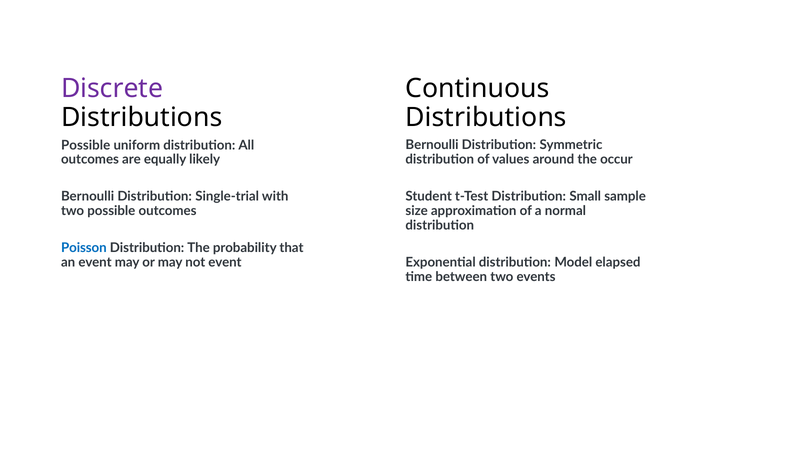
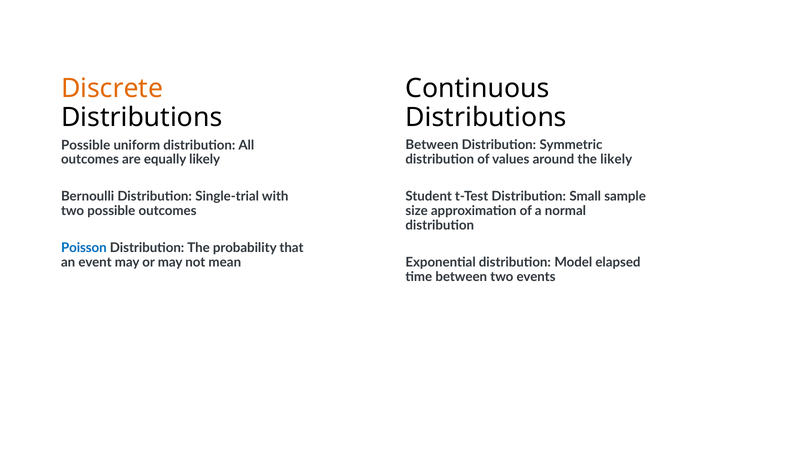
Discrete colour: purple -> orange
Bernoulli at (432, 145): Bernoulli -> Between
the occur: occur -> likely
not event: event -> mean
